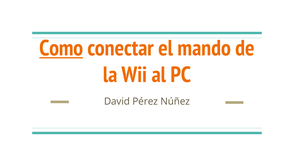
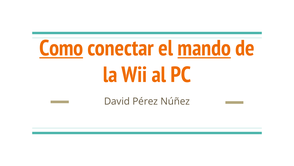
mando underline: none -> present
